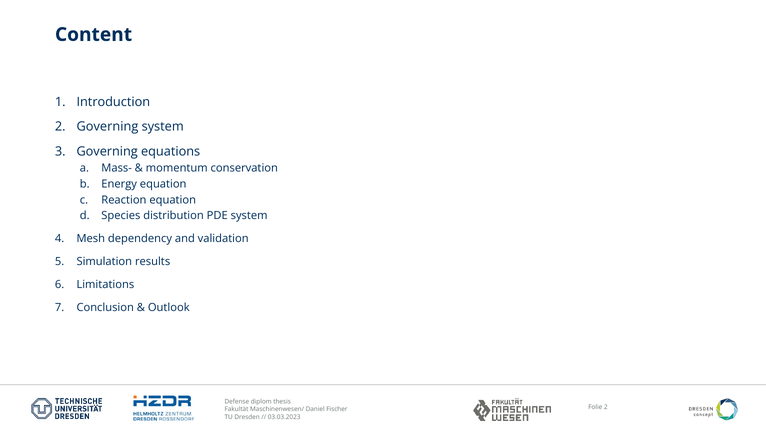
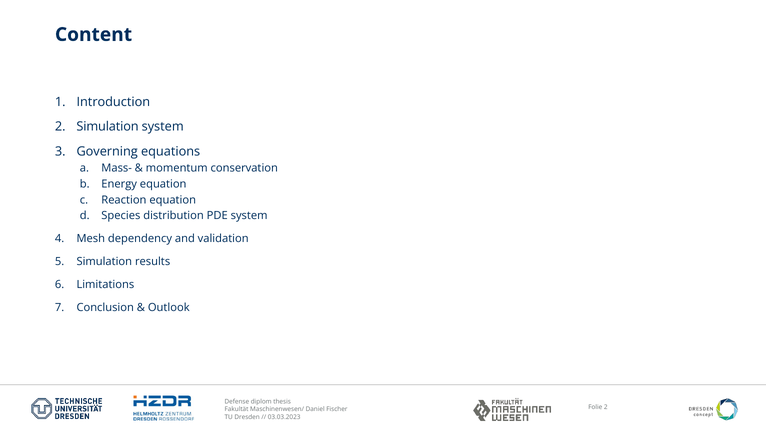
Governing at (107, 127): Governing -> Simulation
